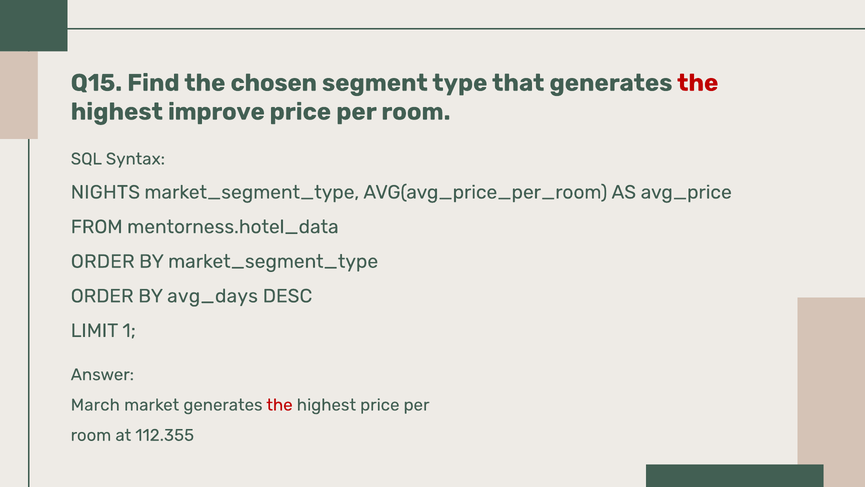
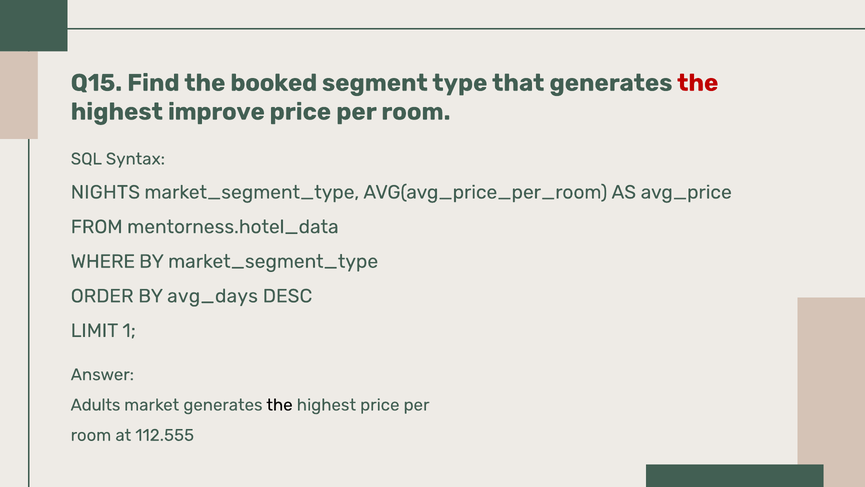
chosen: chosen -> booked
ORDER at (103, 261): ORDER -> WHERE
March: March -> Adults
the at (279, 405) colour: red -> black
112.355: 112.355 -> 112.555
